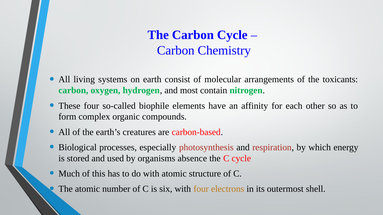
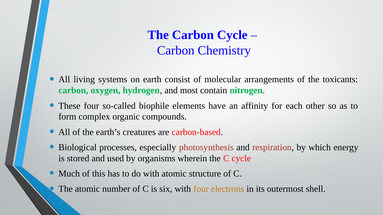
absence: absence -> wherein
